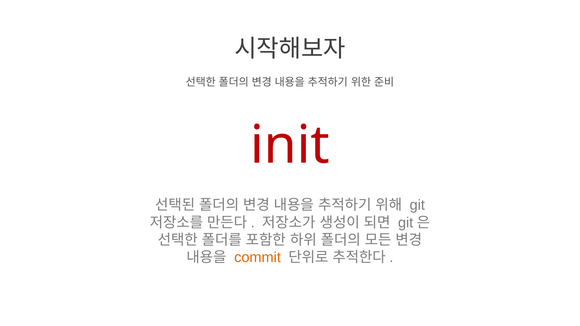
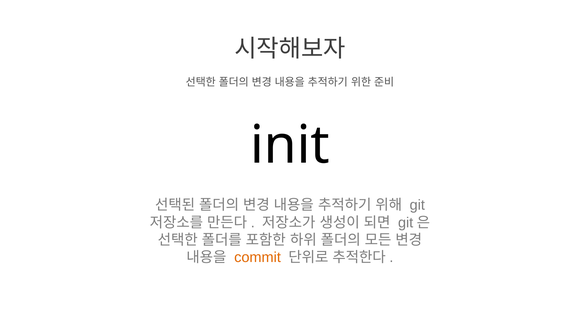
init colour: red -> black
